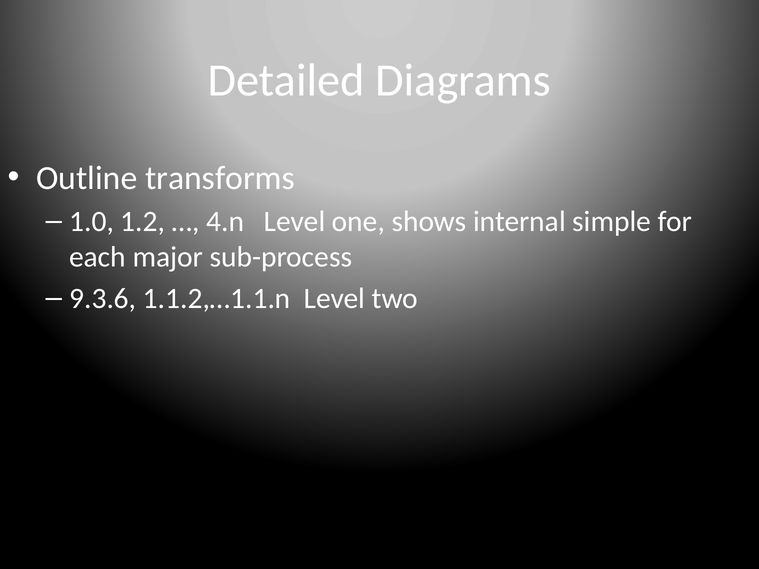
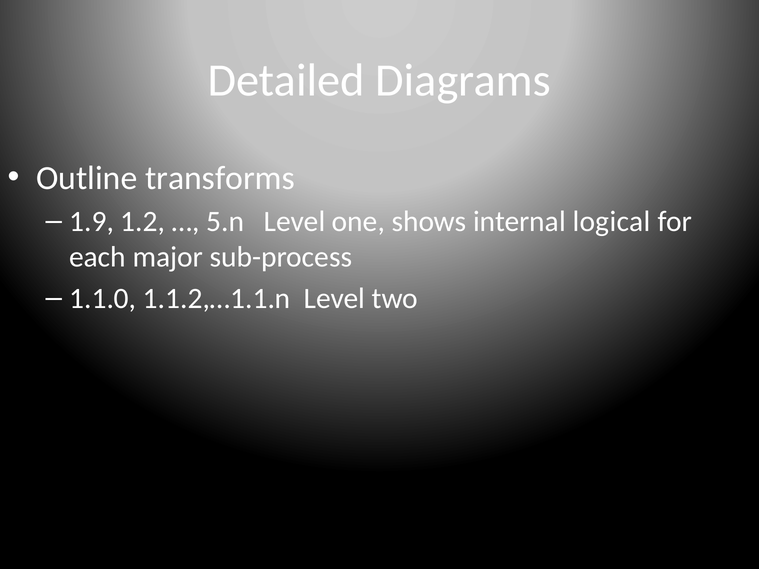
1.0: 1.0 -> 1.9
4.n: 4.n -> 5.n
simple: simple -> logical
9.3.6: 9.3.6 -> 1.1.0
